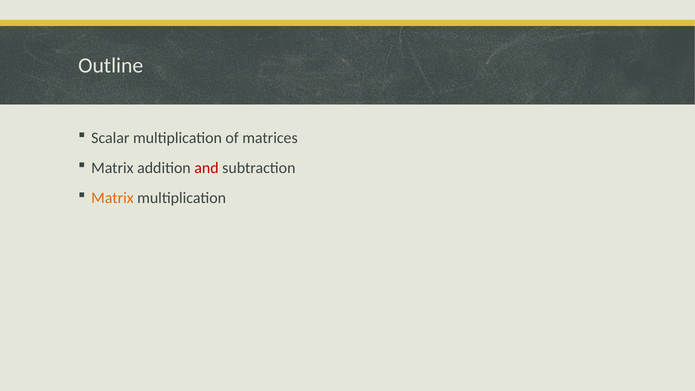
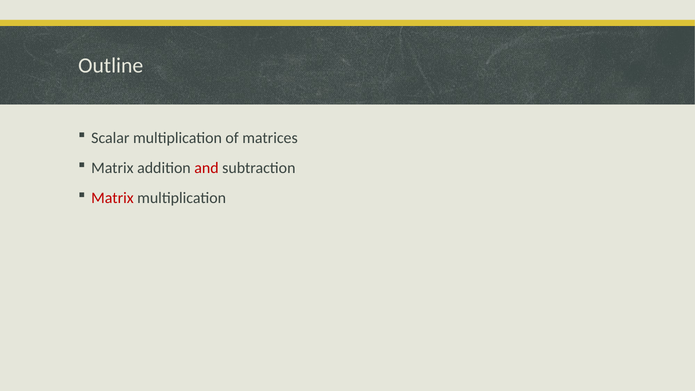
Matrix at (112, 198) colour: orange -> red
